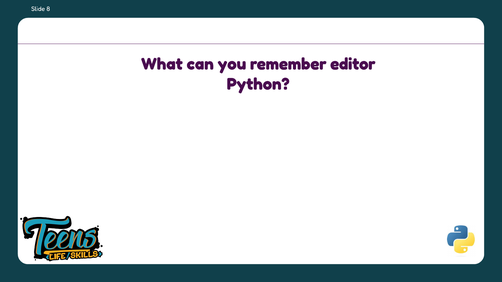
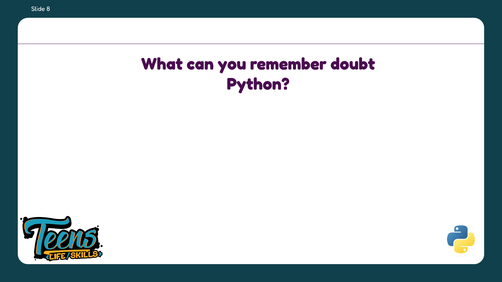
editor: editor -> doubt
